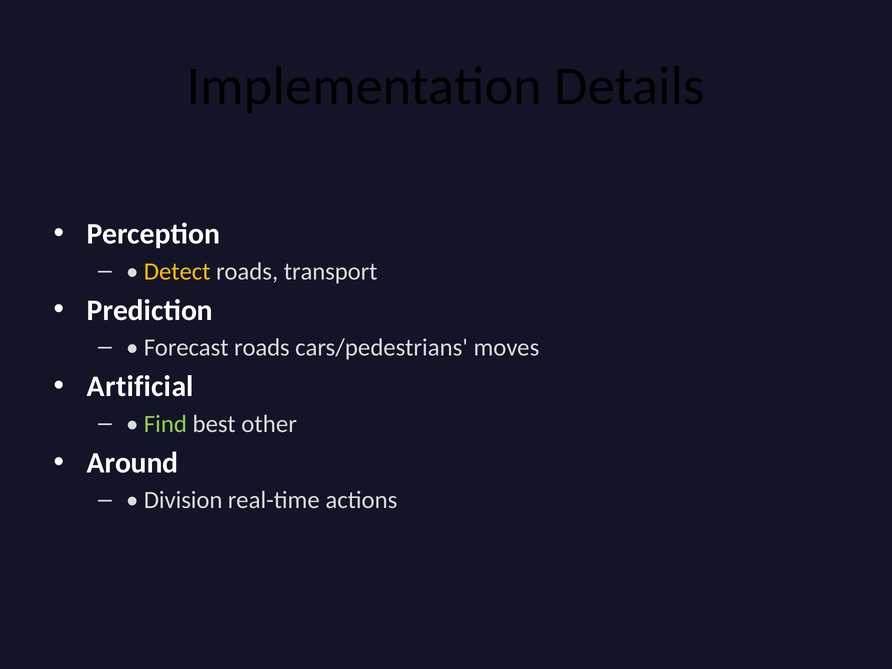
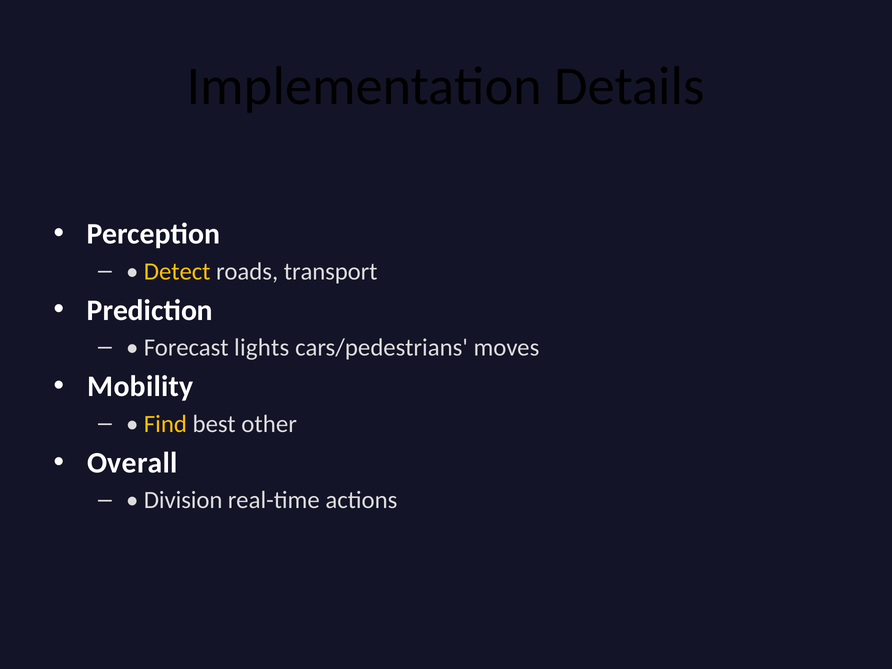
Forecast roads: roads -> lights
Artificial: Artificial -> Mobility
Find colour: light green -> yellow
Around: Around -> Overall
